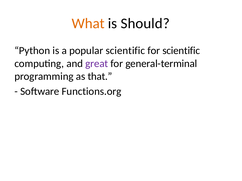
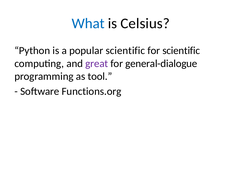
What colour: orange -> blue
Should: Should -> Celsius
general-terminal: general-terminal -> general-dialogue
that: that -> tool
